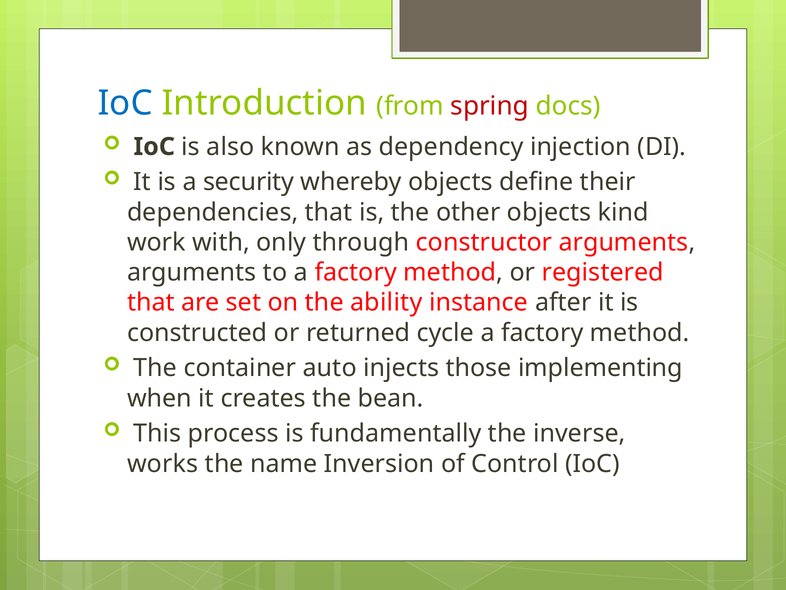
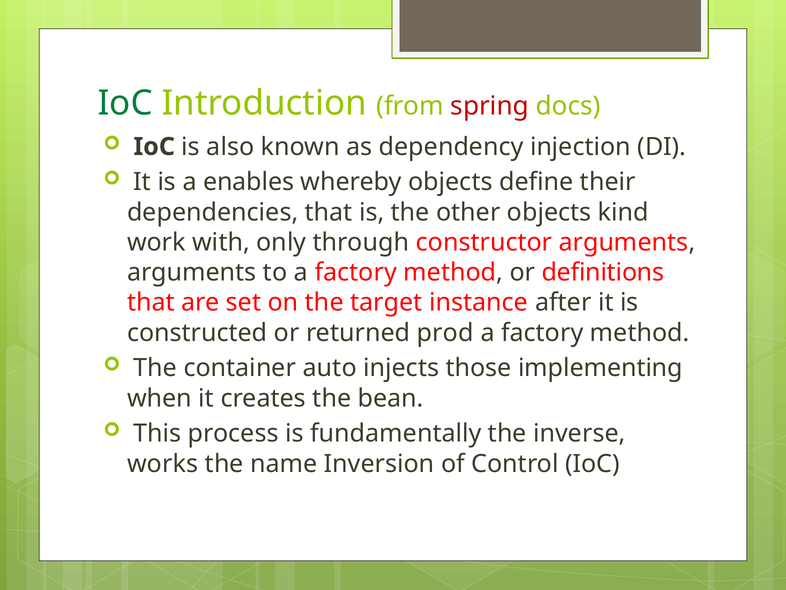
IoC at (125, 103) colour: blue -> green
security: security -> enables
registered: registered -> definitions
ability: ability -> target
cycle: cycle -> prod
